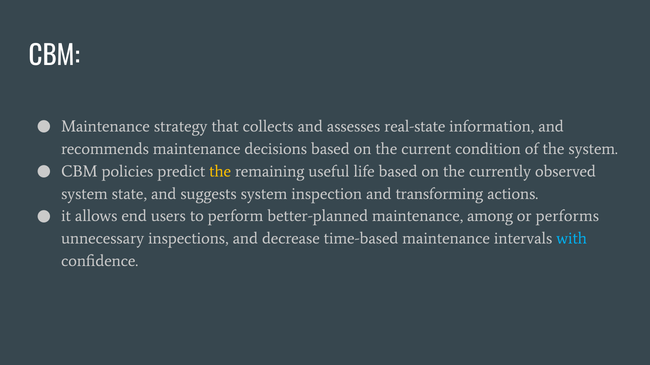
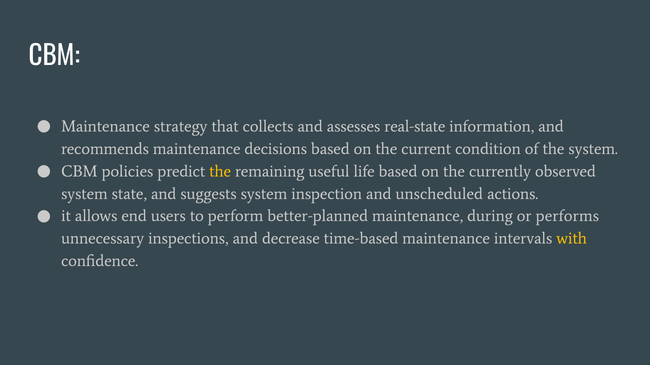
transforming: transforming -> unscheduled
among: among -> during
with colour: light blue -> yellow
